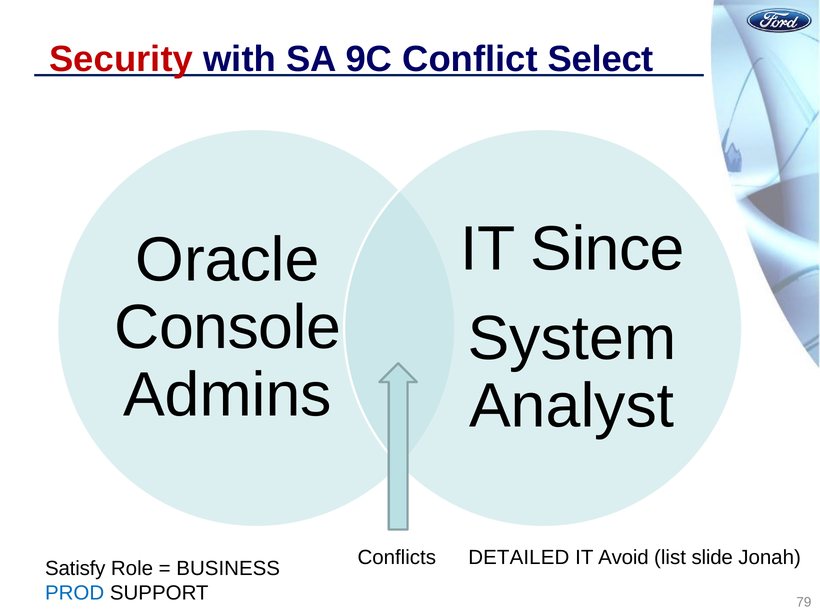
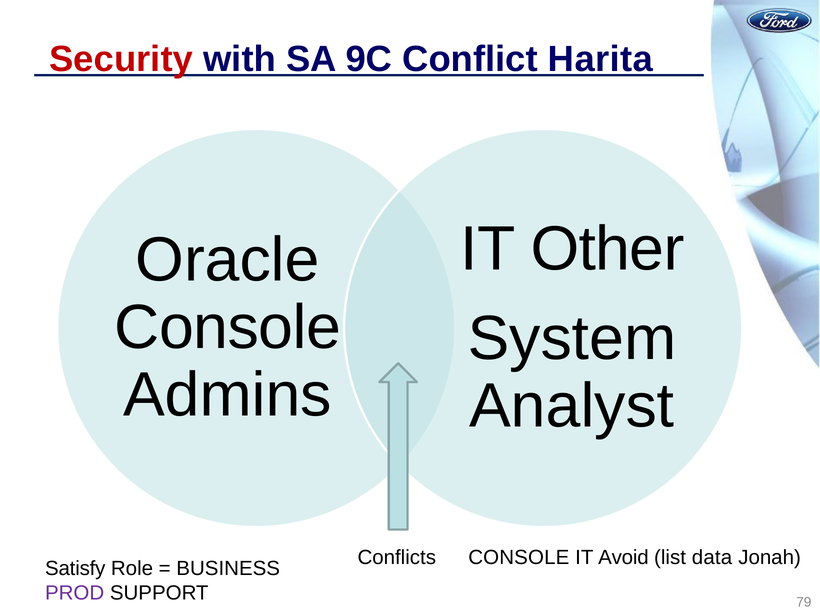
Select: Select -> Harita
Since: Since -> Other
DETAILED at (519, 558): DETAILED -> CONSOLE
slide: slide -> data
PROD colour: blue -> purple
